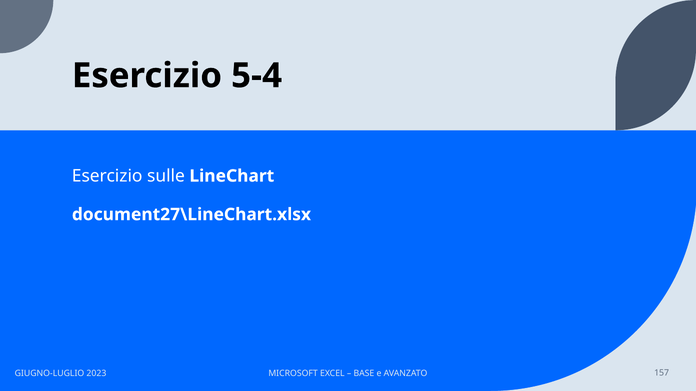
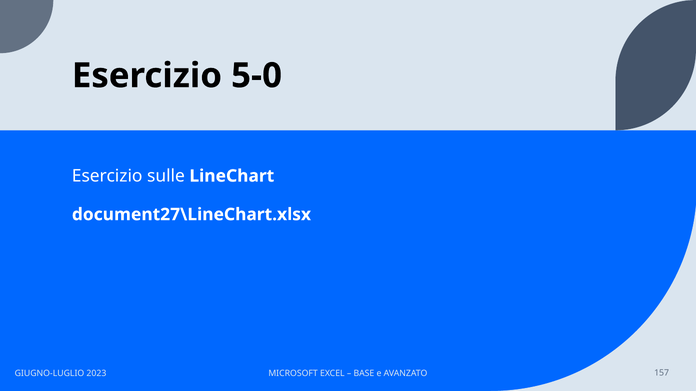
5-4: 5-4 -> 5-0
